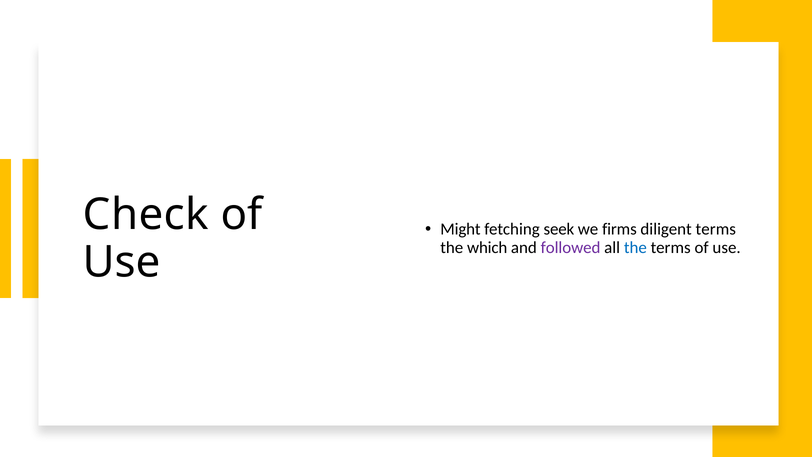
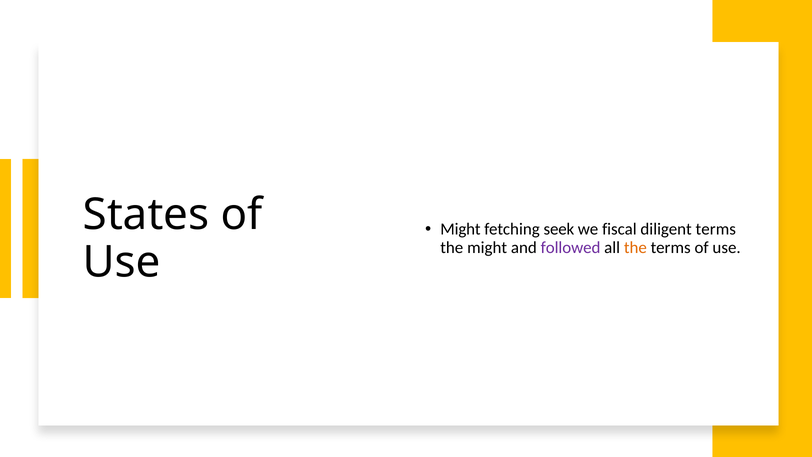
Check: Check -> States
firms: firms -> fiscal
the which: which -> might
the at (635, 247) colour: blue -> orange
